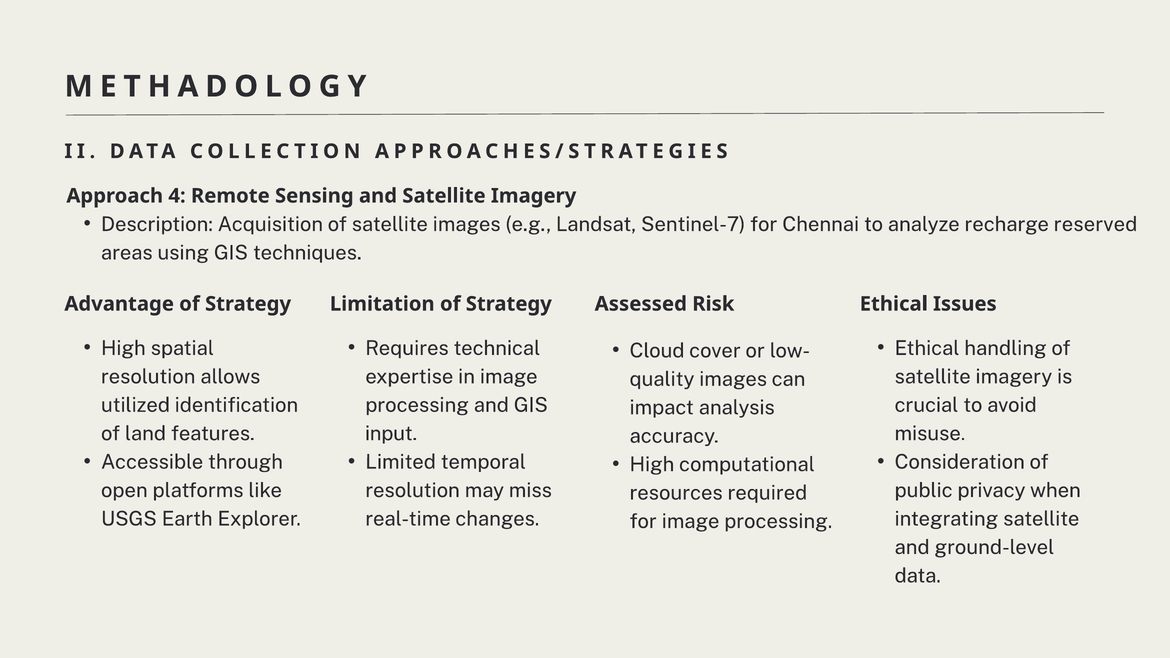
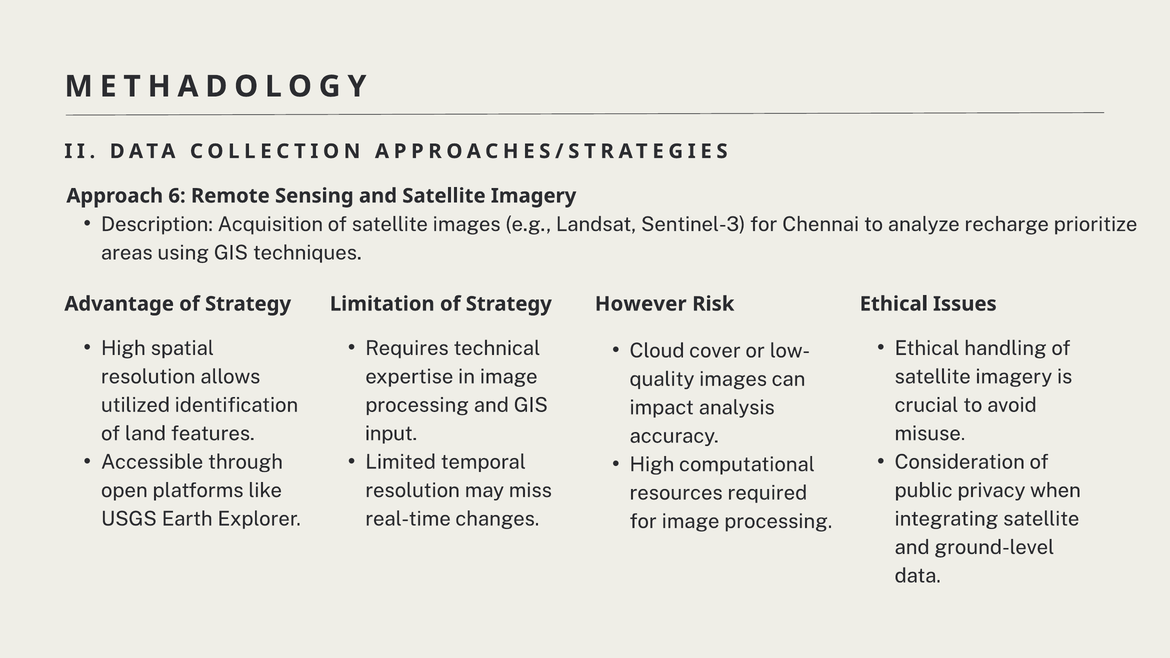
4: 4 -> 6
Sentinel-7: Sentinel-7 -> Sentinel-3
reserved: reserved -> prioritize
Assessed: Assessed -> However
